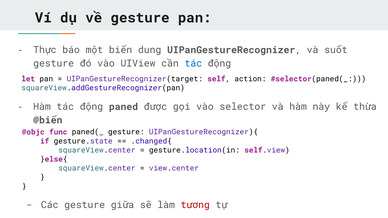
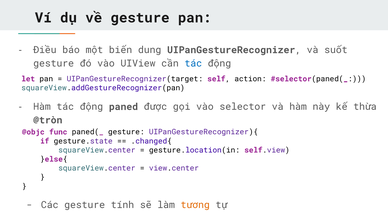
Thực: Thực -> Điều
@biến: @biến -> @tròn
giữa: giữa -> tính
tương colour: red -> orange
